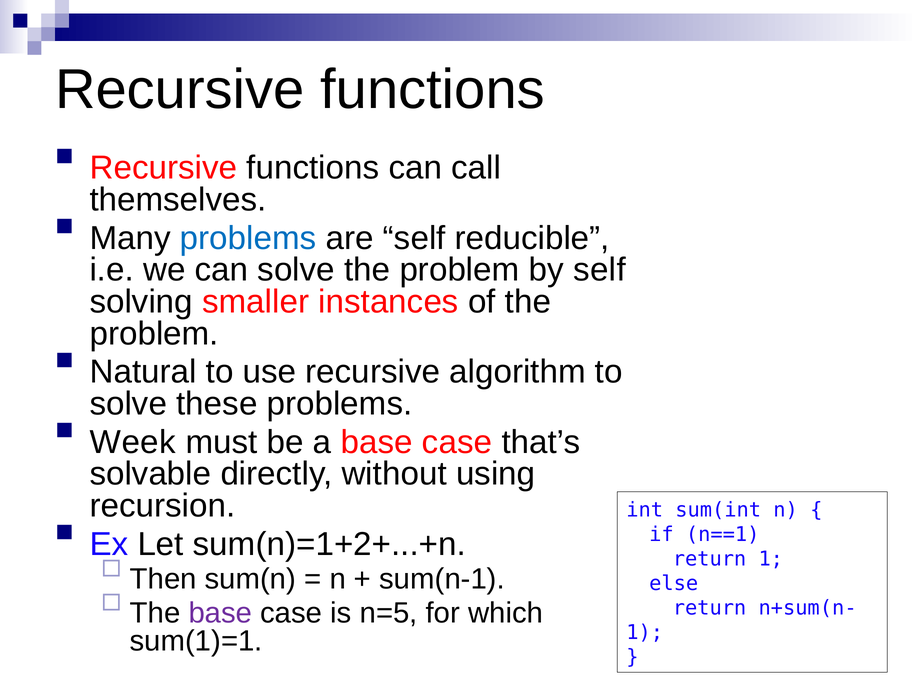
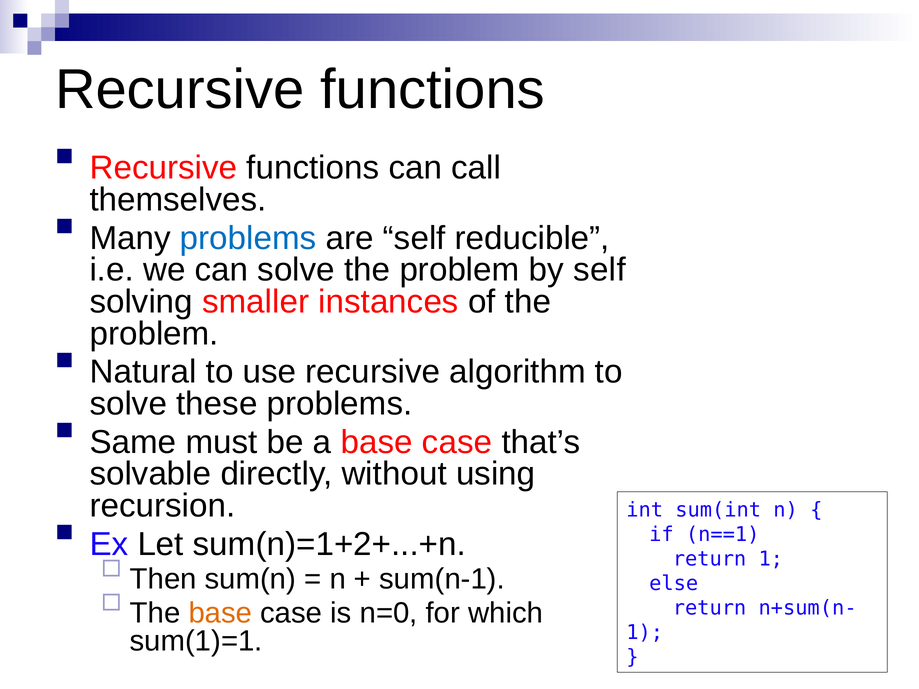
Week: Week -> Same
base at (220, 613) colour: purple -> orange
n=5: n=5 -> n=0
